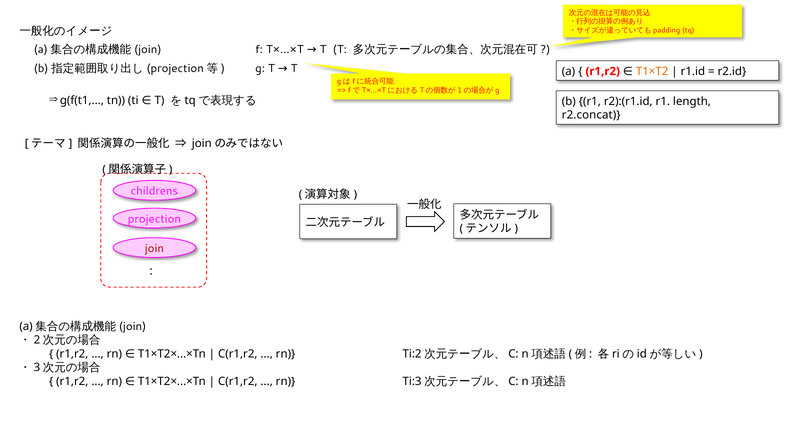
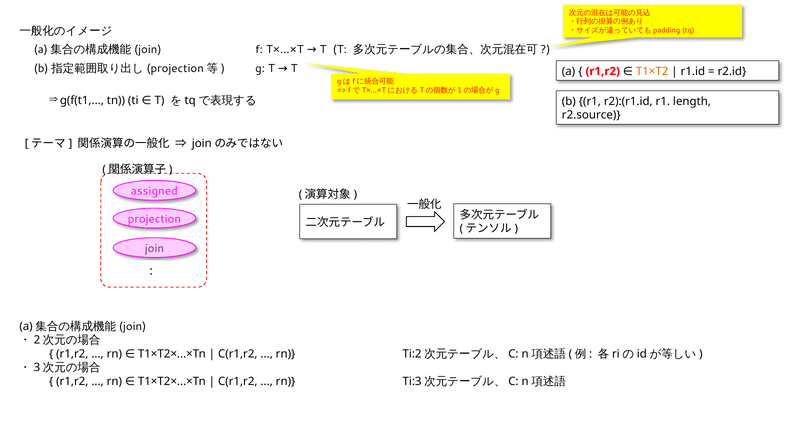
r2.concat: r2.concat -> r2.source
childrens: childrens -> assigned
join colour: red -> purple
